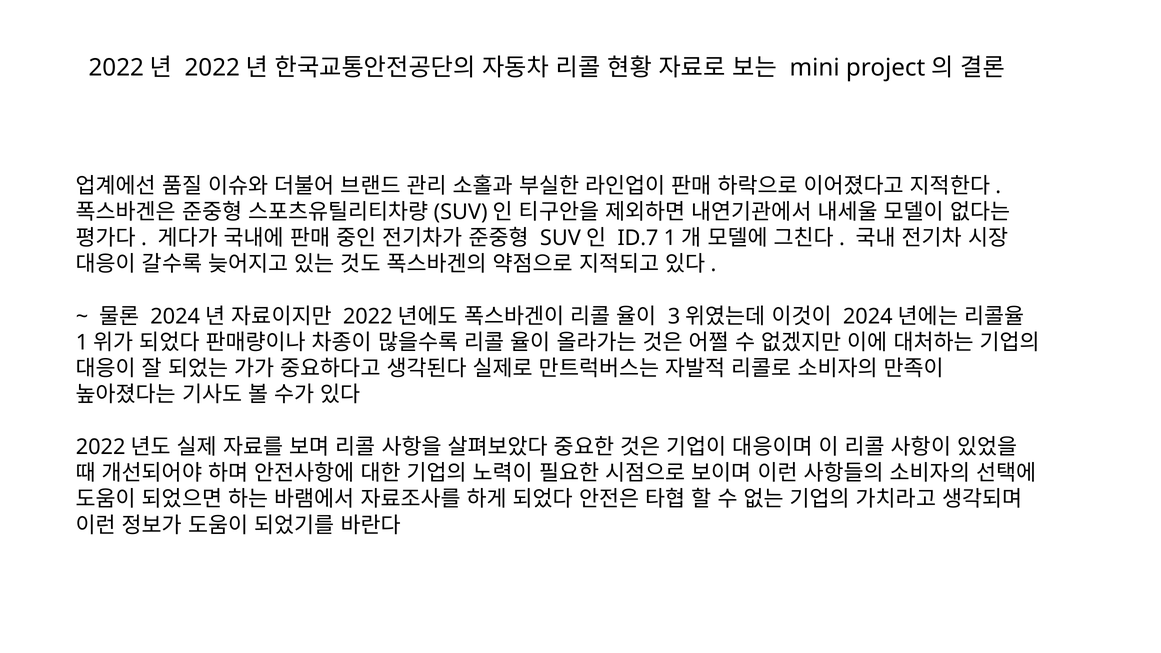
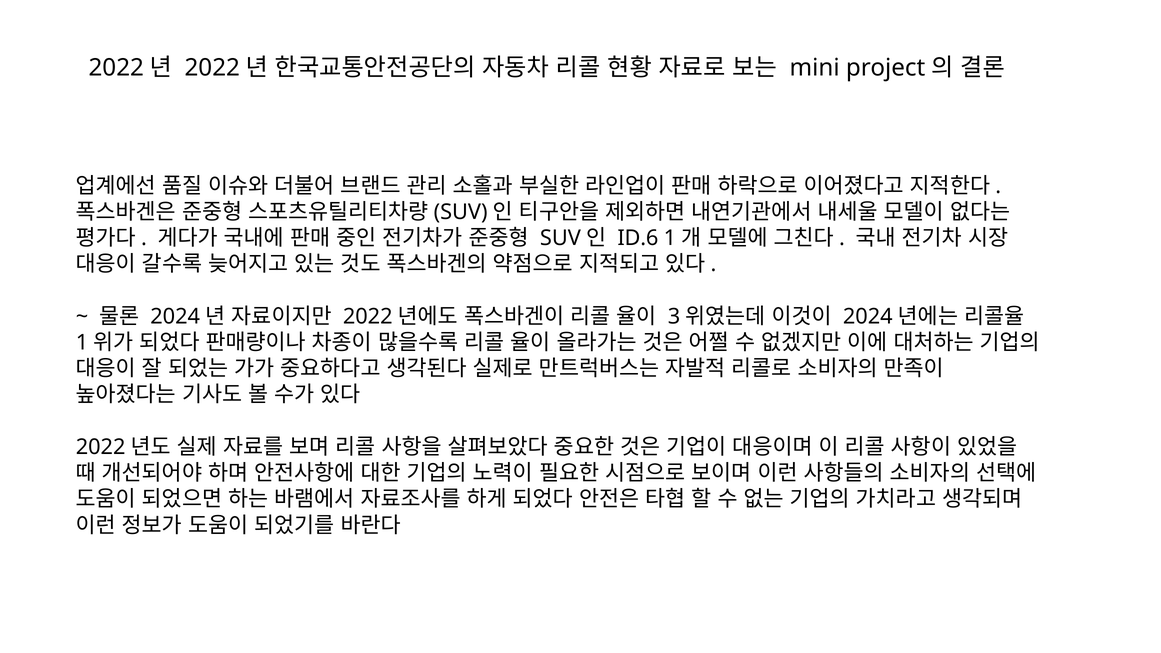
ID.7: ID.7 -> ID.6
